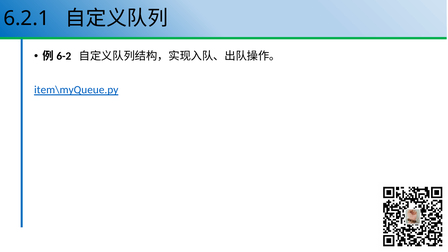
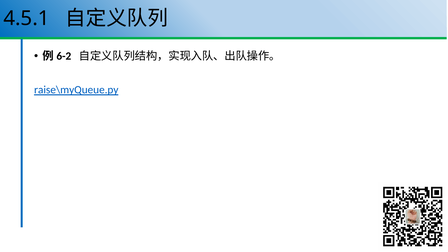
6.2.1: 6.2.1 -> 4.5.1
item\myQueue.py: item\myQueue.py -> raise\myQueue.py
